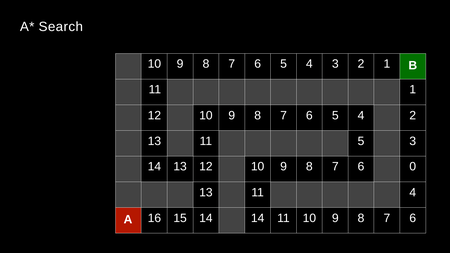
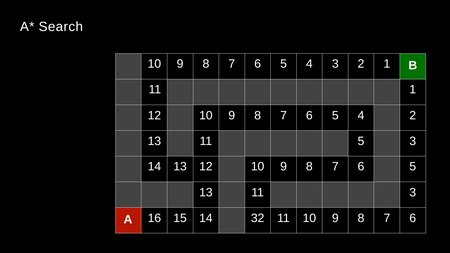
0 at (413, 167): 0 -> 5
11 4: 4 -> 3
14 14: 14 -> 32
